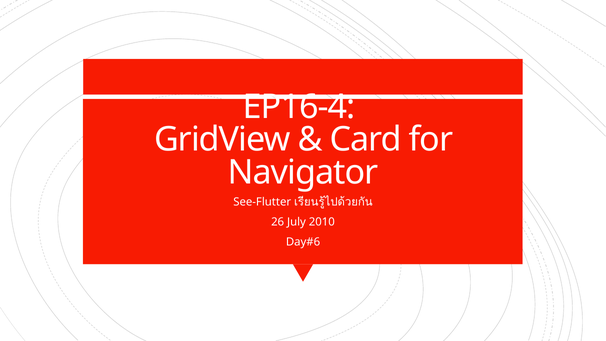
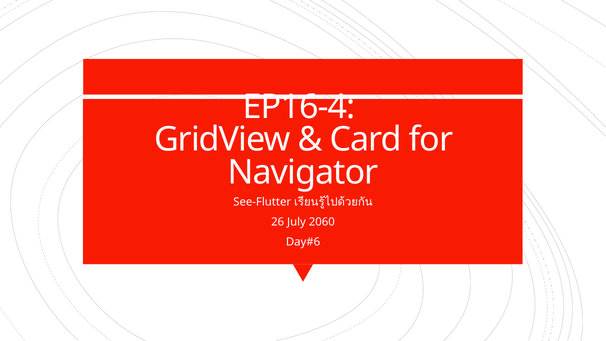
2010: 2010 -> 2060
